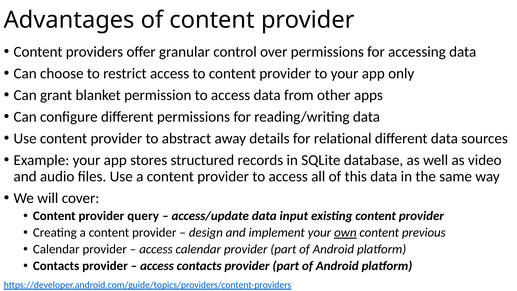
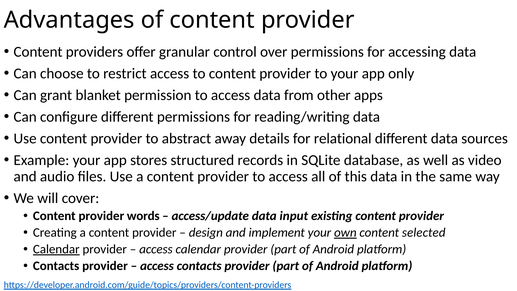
query: query -> words
previous: previous -> selected
Calendar at (56, 249) underline: none -> present
